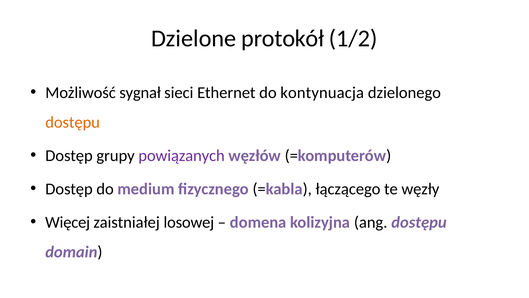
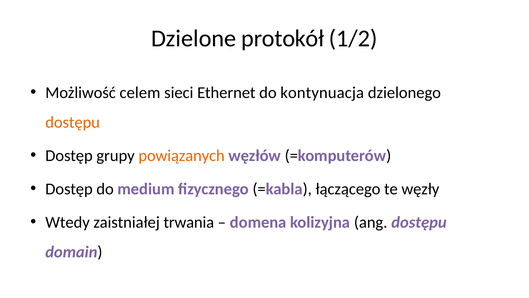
sygnał: sygnał -> celem
powiązanych colour: purple -> orange
Więcej: Więcej -> Wtedy
losowej: losowej -> trwania
